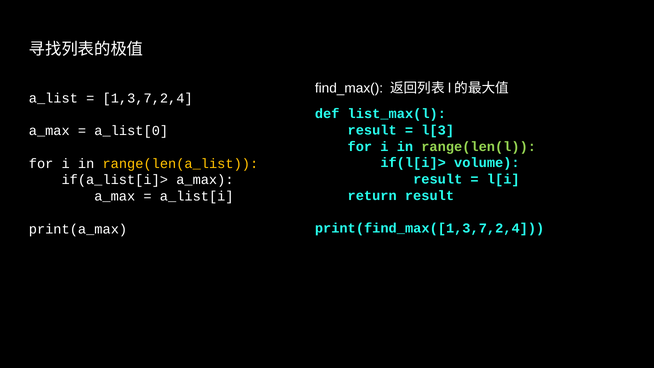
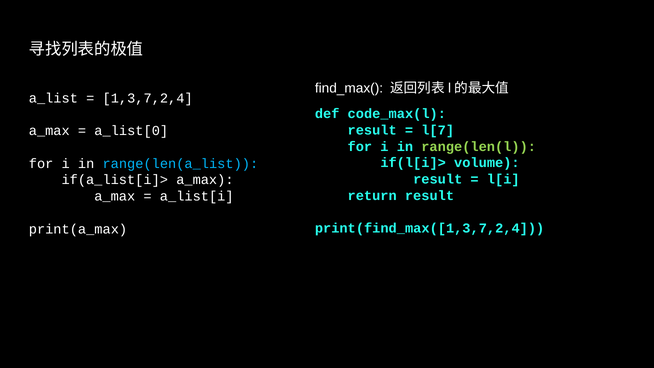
list_max(l: list_max(l -> code_max(l
l[3: l[3 -> l[7
range(len(a_list colour: yellow -> light blue
